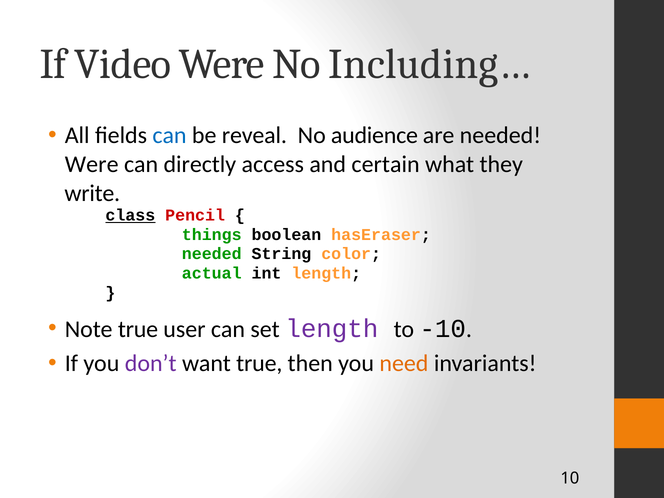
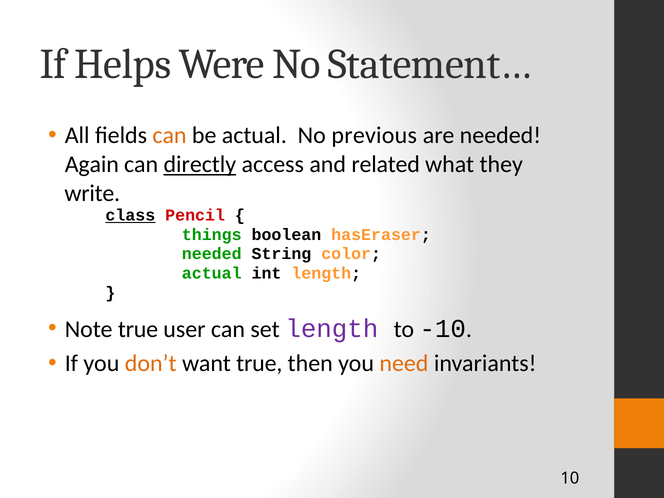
Video: Video -> Helps
Including…: Including… -> Statement…
can at (170, 136) colour: blue -> orange
be reveal: reveal -> actual
audience: audience -> previous
Were at (92, 164): Were -> Again
directly underline: none -> present
certain: certain -> related
don’t colour: purple -> orange
